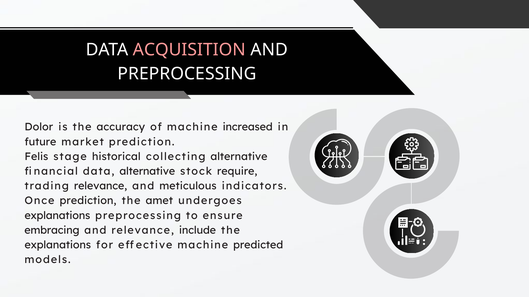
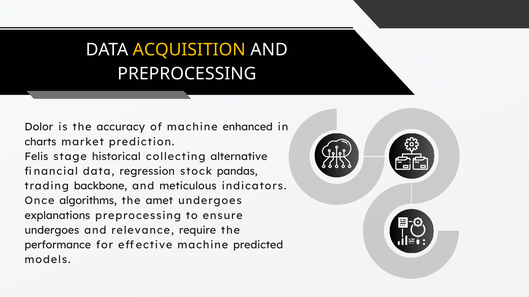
ACQUISITION colour: pink -> yellow
increased: increased -> enhanced
future: future -> charts
data alternative: alternative -> regression
require: require -> pandas
trading relevance: relevance -> backbone
Once prediction: prediction -> algorithms
embracing at (52, 231): embracing -> undergoes
include: include -> require
explanations at (58, 246): explanations -> performance
